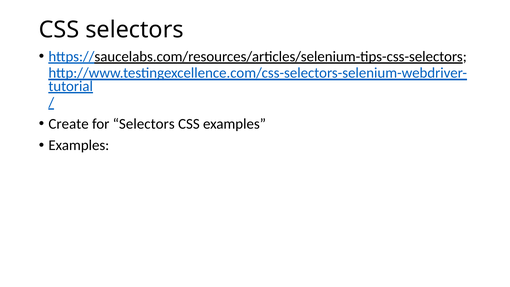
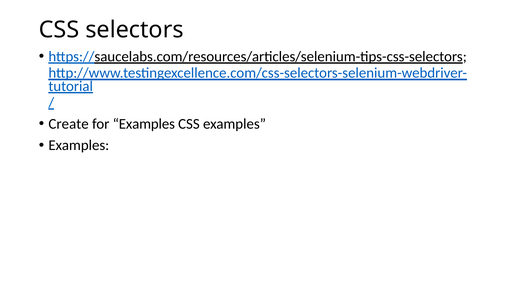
for Selectors: Selectors -> Examples
